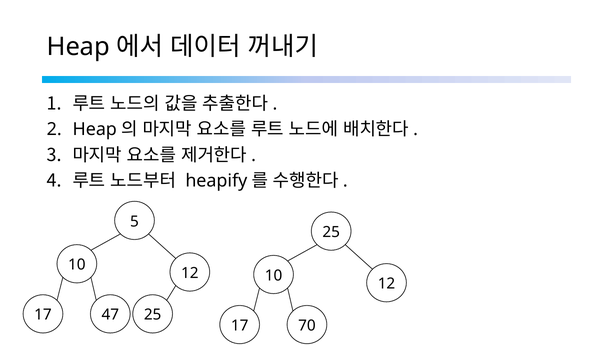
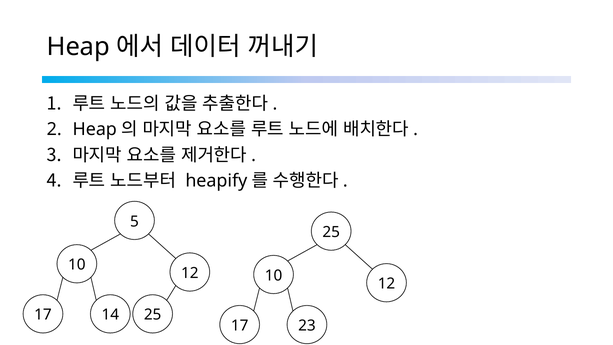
47: 47 -> 14
70: 70 -> 23
